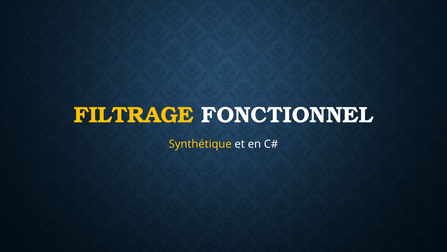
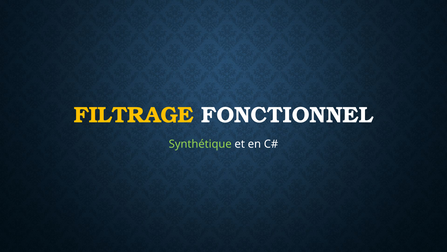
Synthétique colour: yellow -> light green
